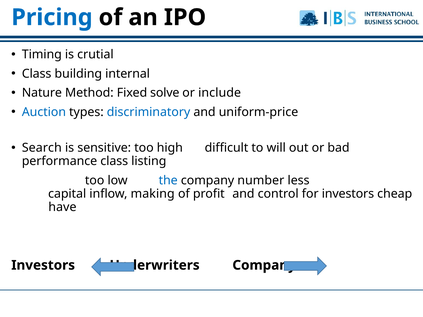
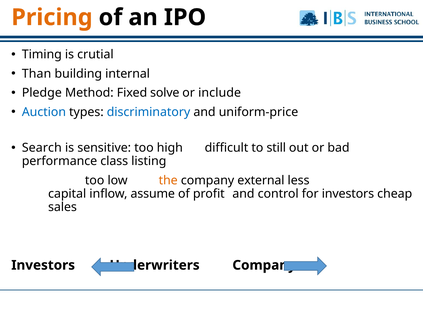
Pricing colour: blue -> orange
Class at (37, 74): Class -> Than
Nature: Nature -> Pledge
will: will -> still
the colour: blue -> orange
number: number -> external
making: making -> assume
have: have -> sales
